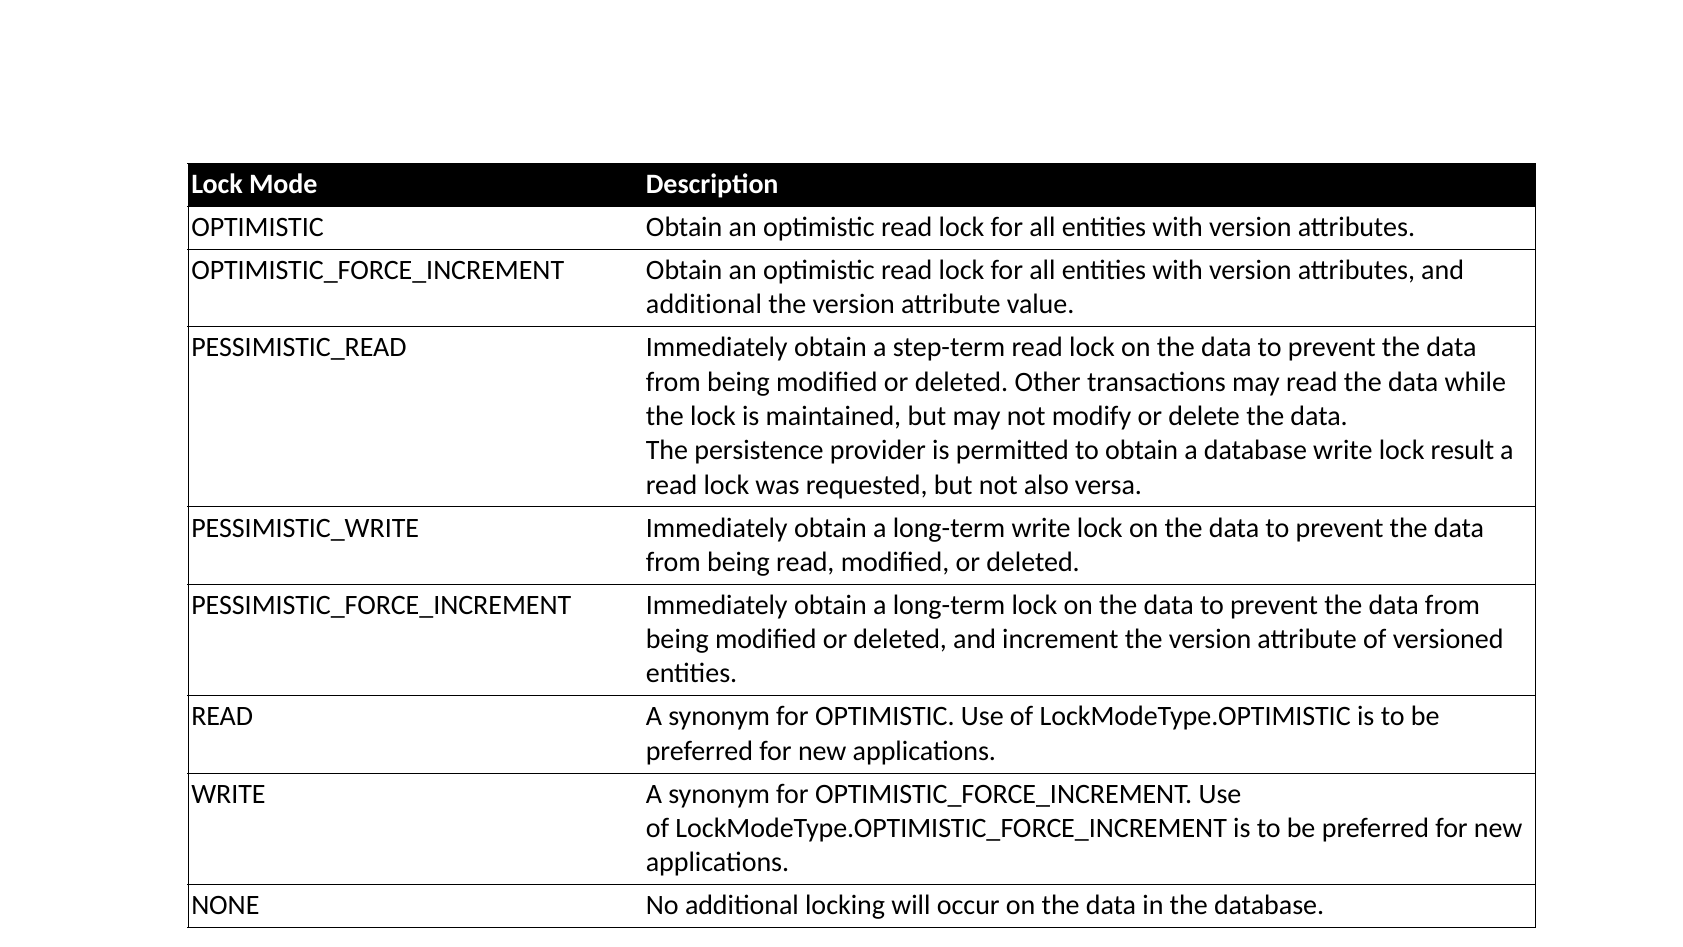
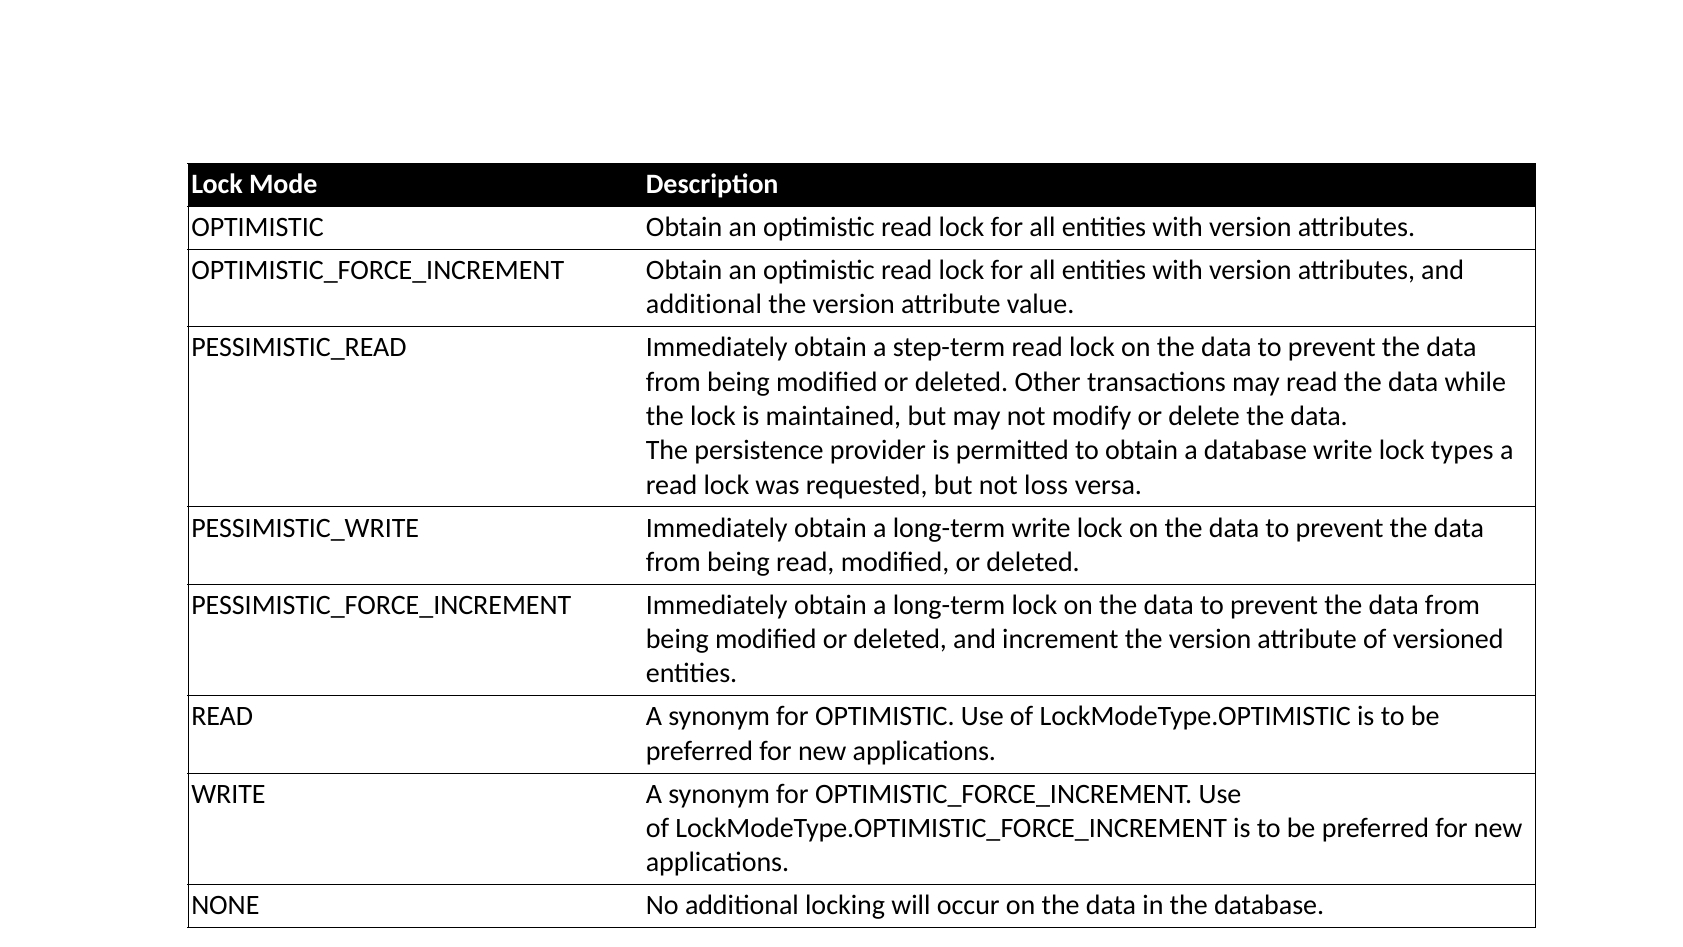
result: result -> types
also: also -> loss
